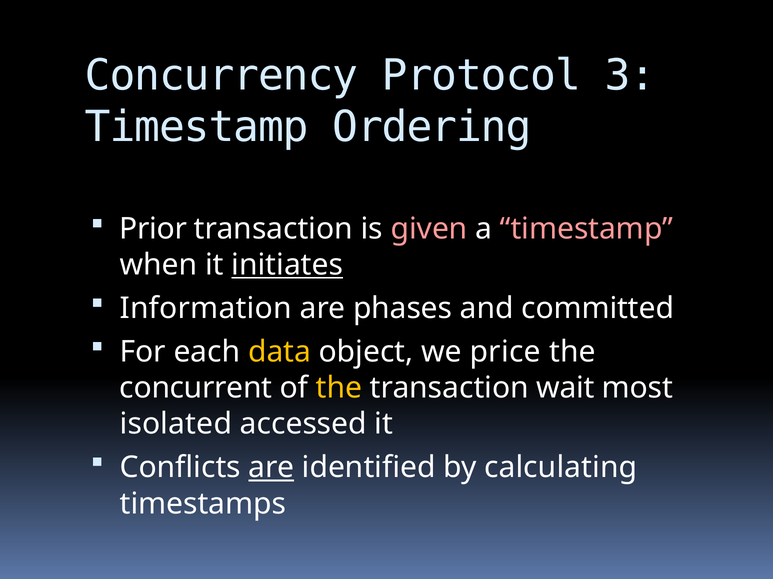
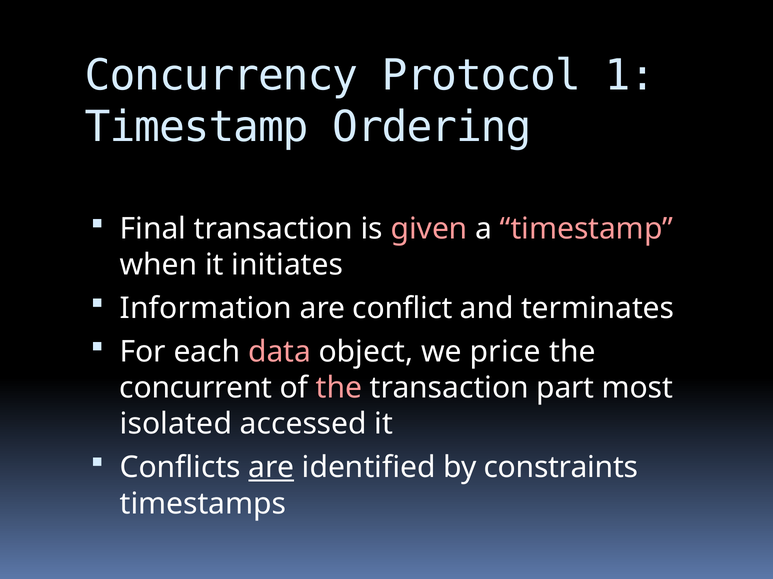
3: 3 -> 1
Prior: Prior -> Final
initiates underline: present -> none
phases: phases -> conflict
committed: committed -> terminates
data colour: yellow -> pink
the at (339, 388) colour: yellow -> pink
wait: wait -> part
calculating: calculating -> constraints
